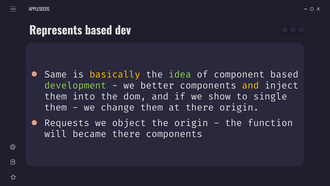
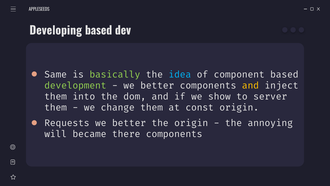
Represents: Represents -> Developing
basically colour: yellow -> light green
idea colour: light green -> light blue
single: single -> server
at there: there -> const
object at (129, 123): object -> better
function: function -> annoying
